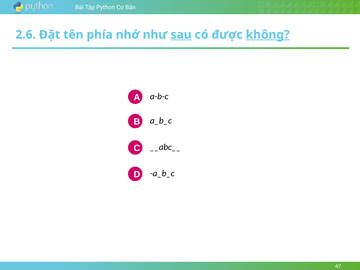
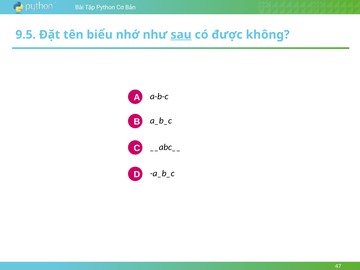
2.6: 2.6 -> 9.5
phía: phía -> biểu
không underline: present -> none
